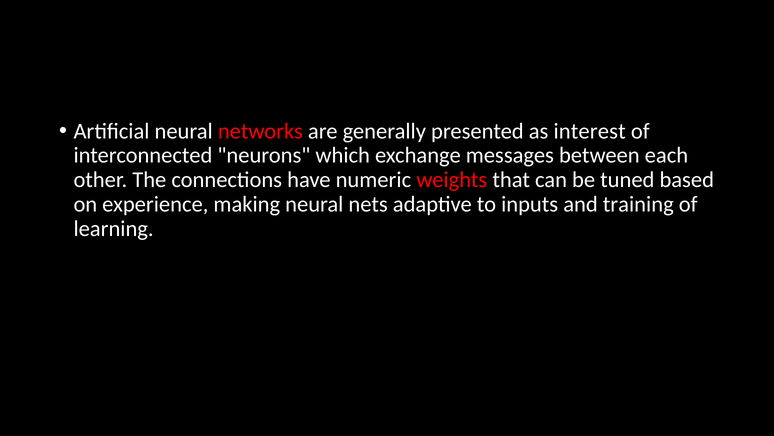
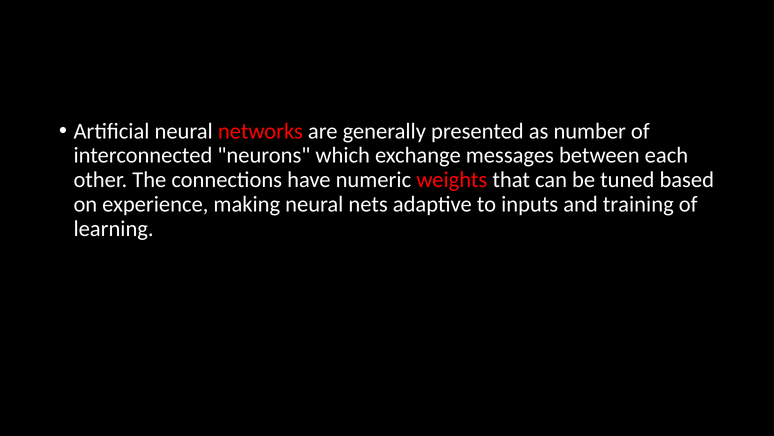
interest: interest -> number
